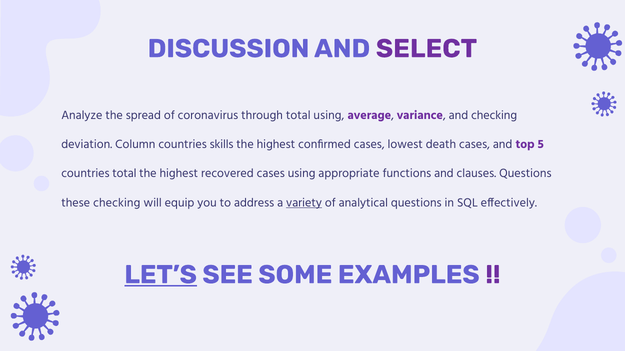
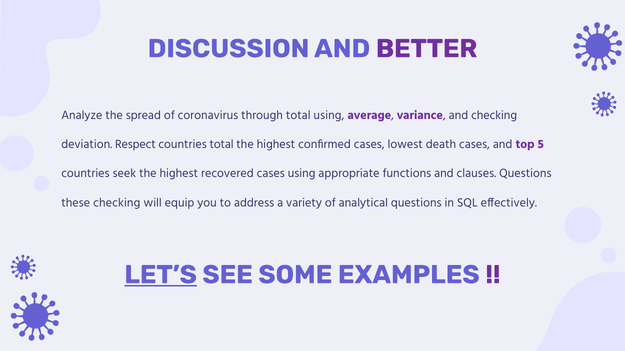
SELECT: SELECT -> BETTER
Column: Column -> Respect
countries skills: skills -> total
countries total: total -> seek
variety underline: present -> none
